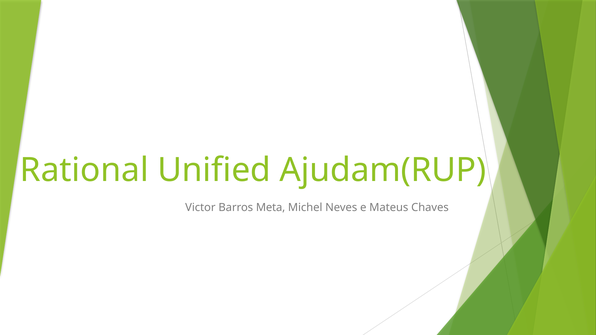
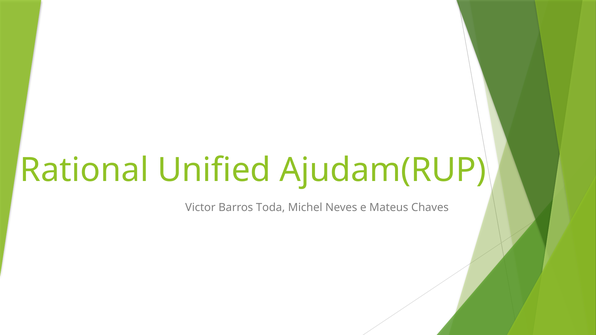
Meta: Meta -> Toda
